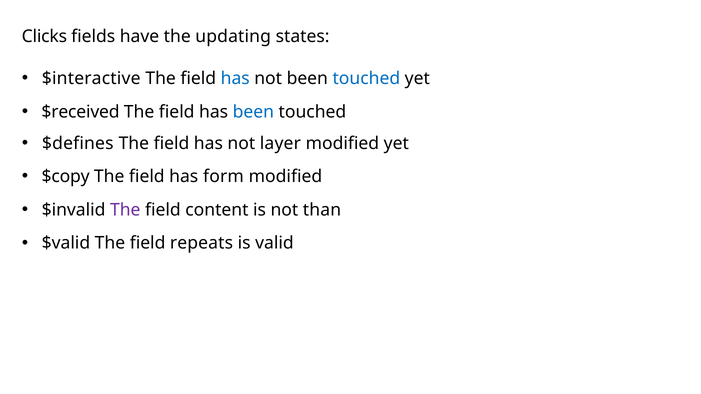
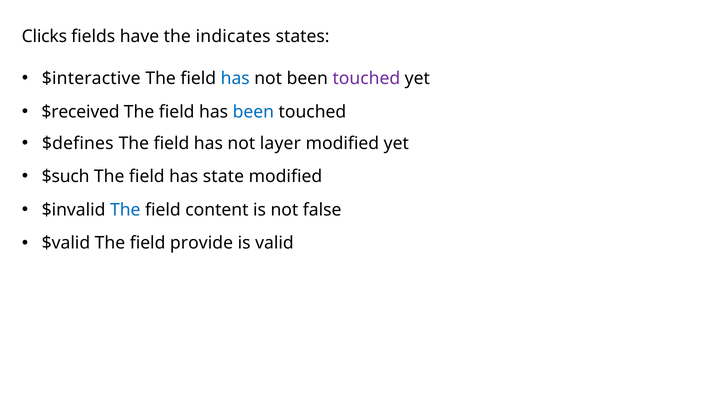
updating: updating -> indicates
touched at (366, 79) colour: blue -> purple
$copy: $copy -> $such
form: form -> state
The at (125, 210) colour: purple -> blue
than: than -> false
repeats: repeats -> provide
